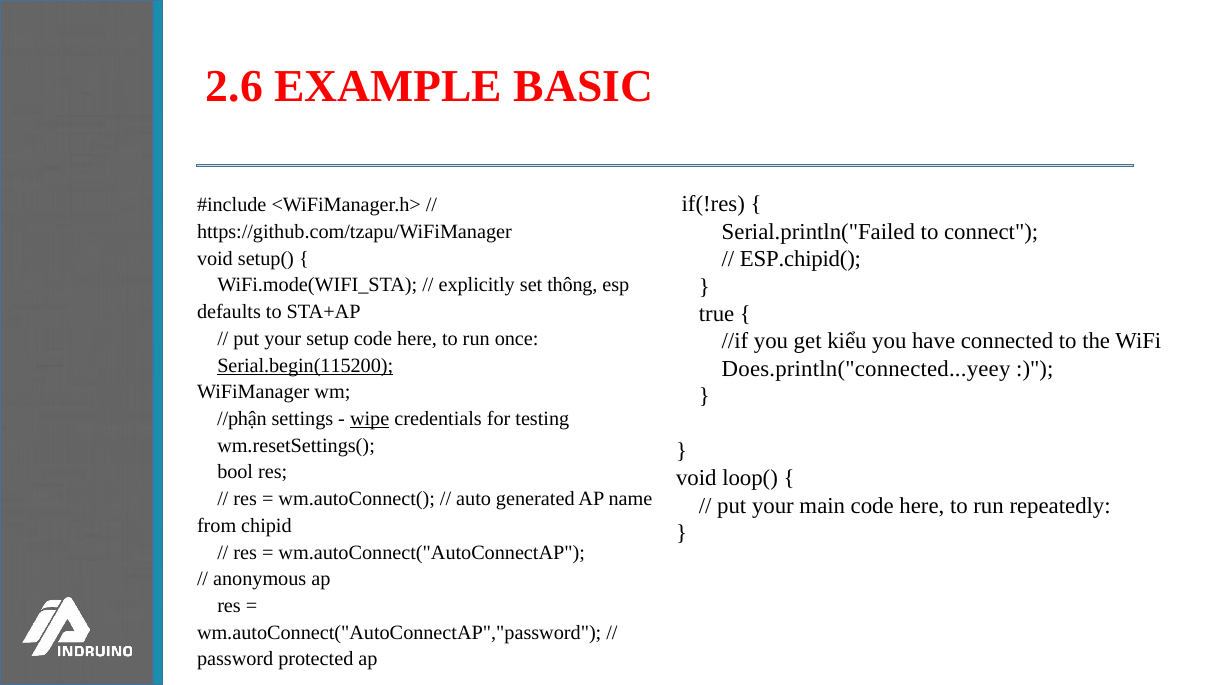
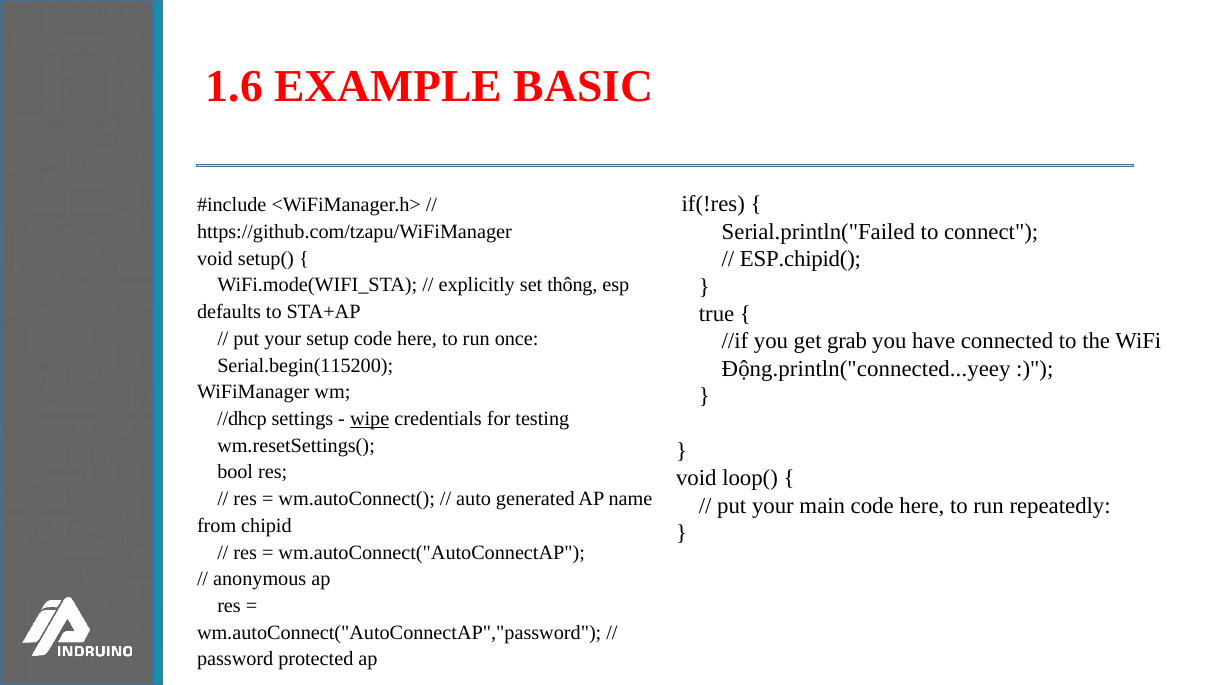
2.6: 2.6 -> 1.6
kiểu: kiểu -> grab
Serial.begin(115200 underline: present -> none
Does.println("connected...yeey: Does.println("connected...yeey -> Động.println("connected...yeey
//phận: //phận -> //dhcp
